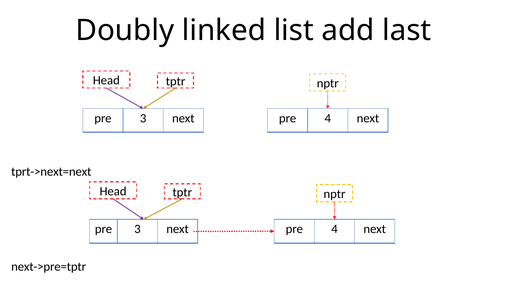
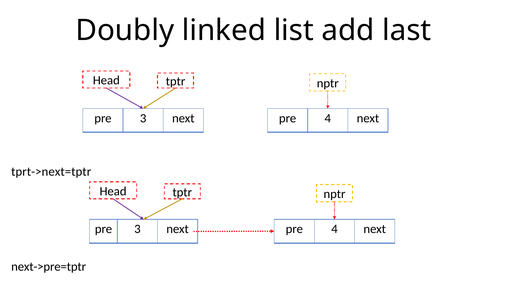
tprt->next=next: tprt->next=next -> tprt->next=tptr
